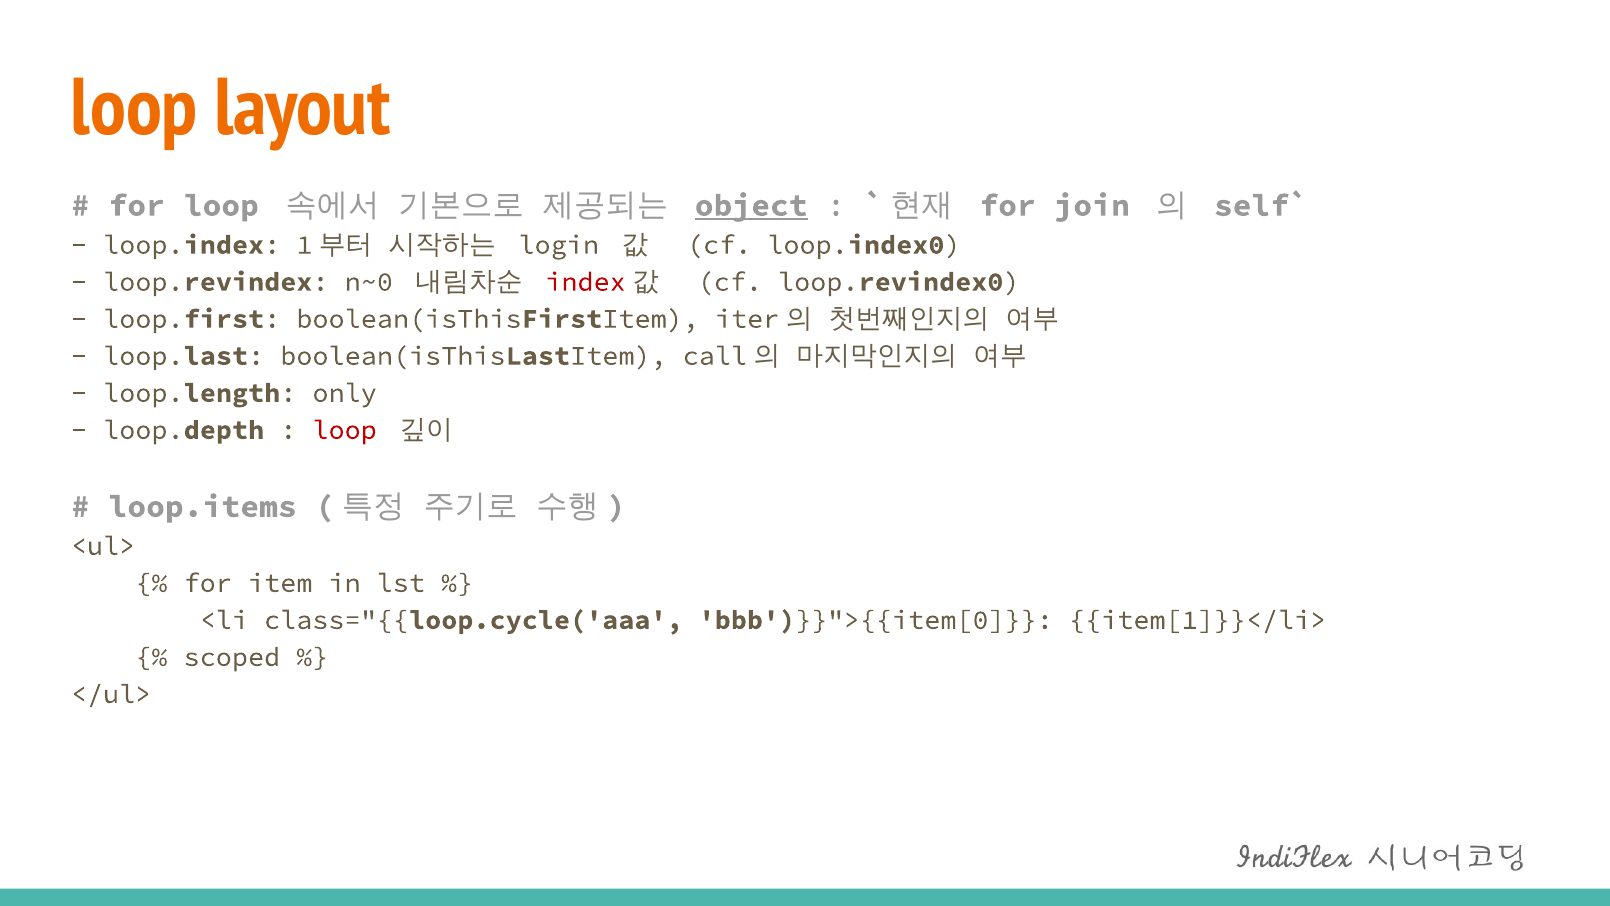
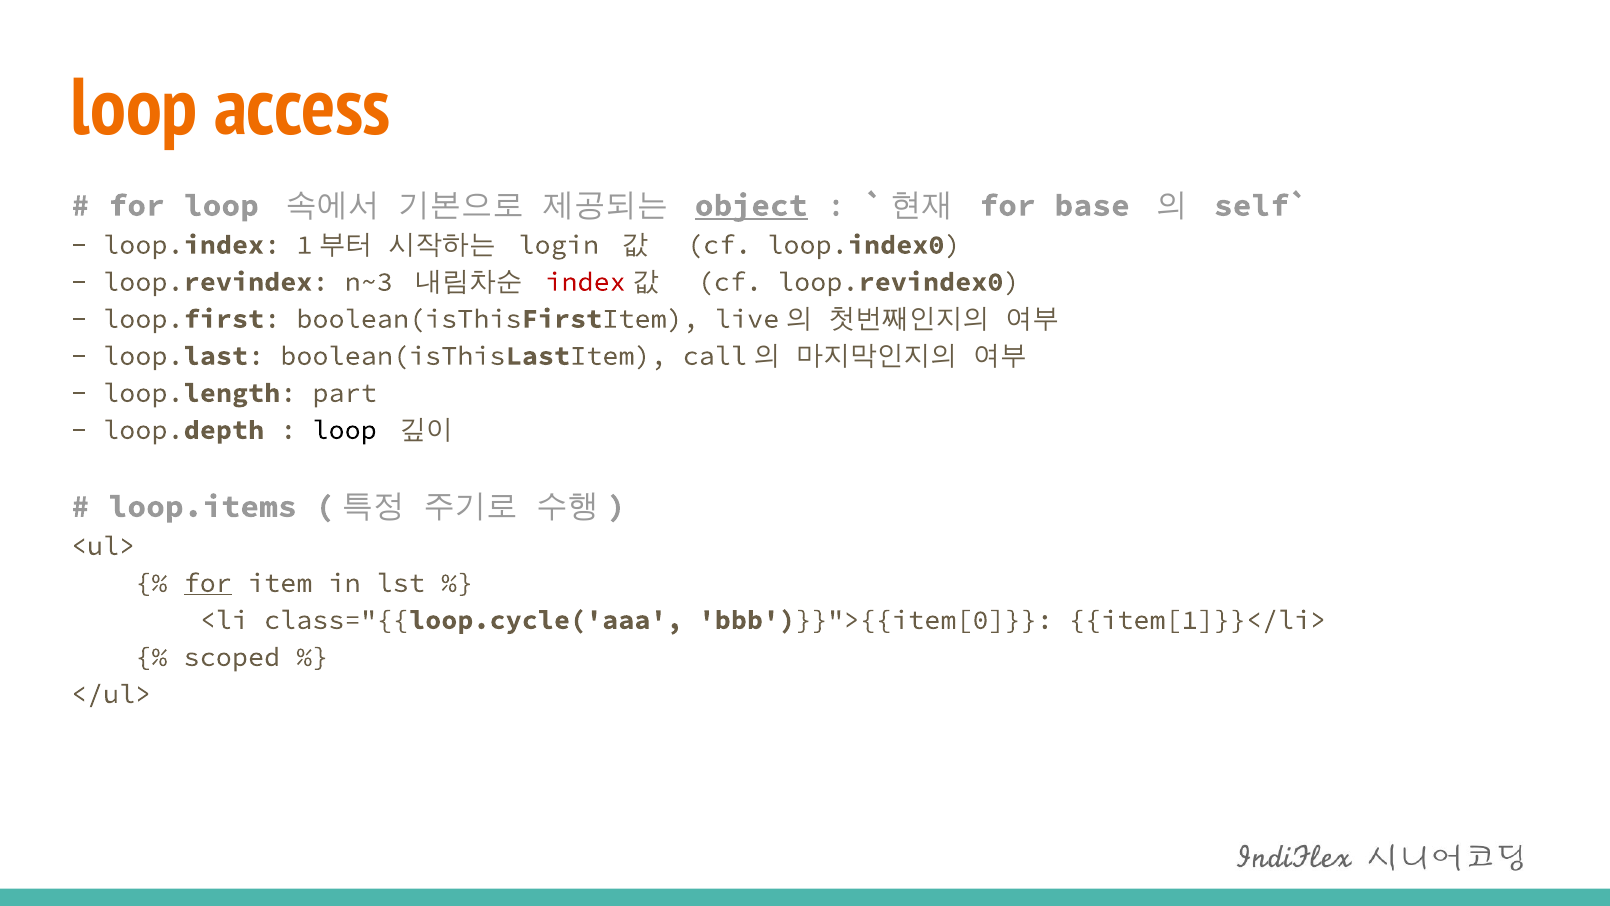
layout: layout -> access
join: join -> base
n~0: n~0 -> n~3
iter: iter -> live
only: only -> part
loop at (345, 430) colour: red -> black
for at (208, 583) underline: none -> present
